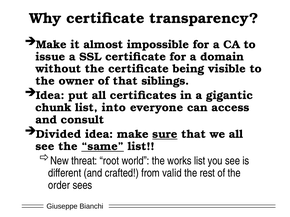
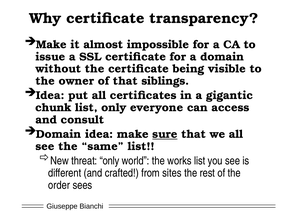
list into: into -> only
Divided at (58, 135): Divided -> Domain
same underline: present -> none
threat root: root -> only
valid: valid -> sites
